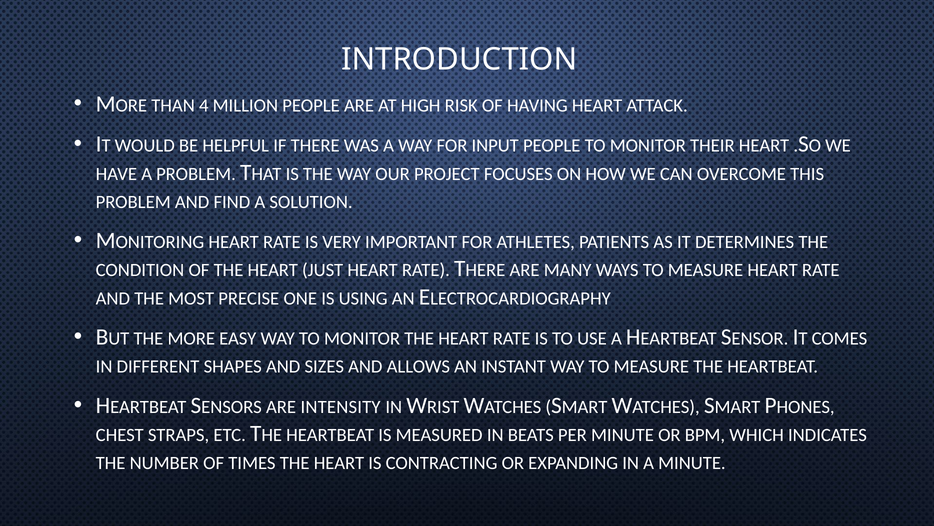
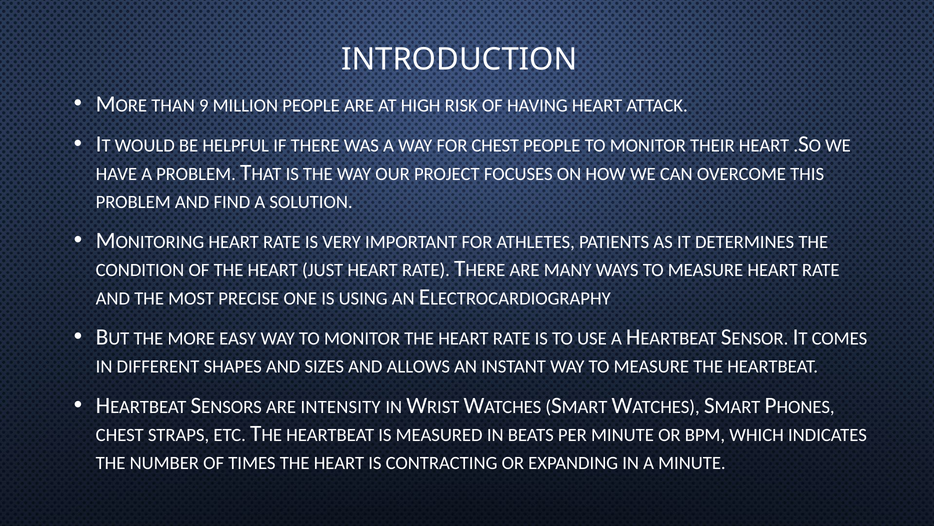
4: 4 -> 9
FOR INPUT: INPUT -> CHEST
